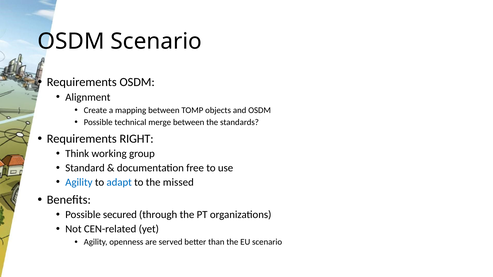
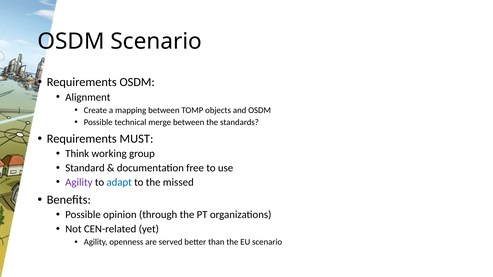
RIGHT: RIGHT -> MUST
Agility at (79, 182) colour: blue -> purple
secured: secured -> opinion
